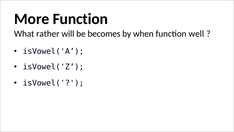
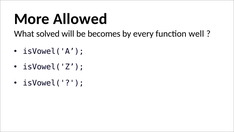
More Function: Function -> Allowed
rather: rather -> solved
when: when -> every
